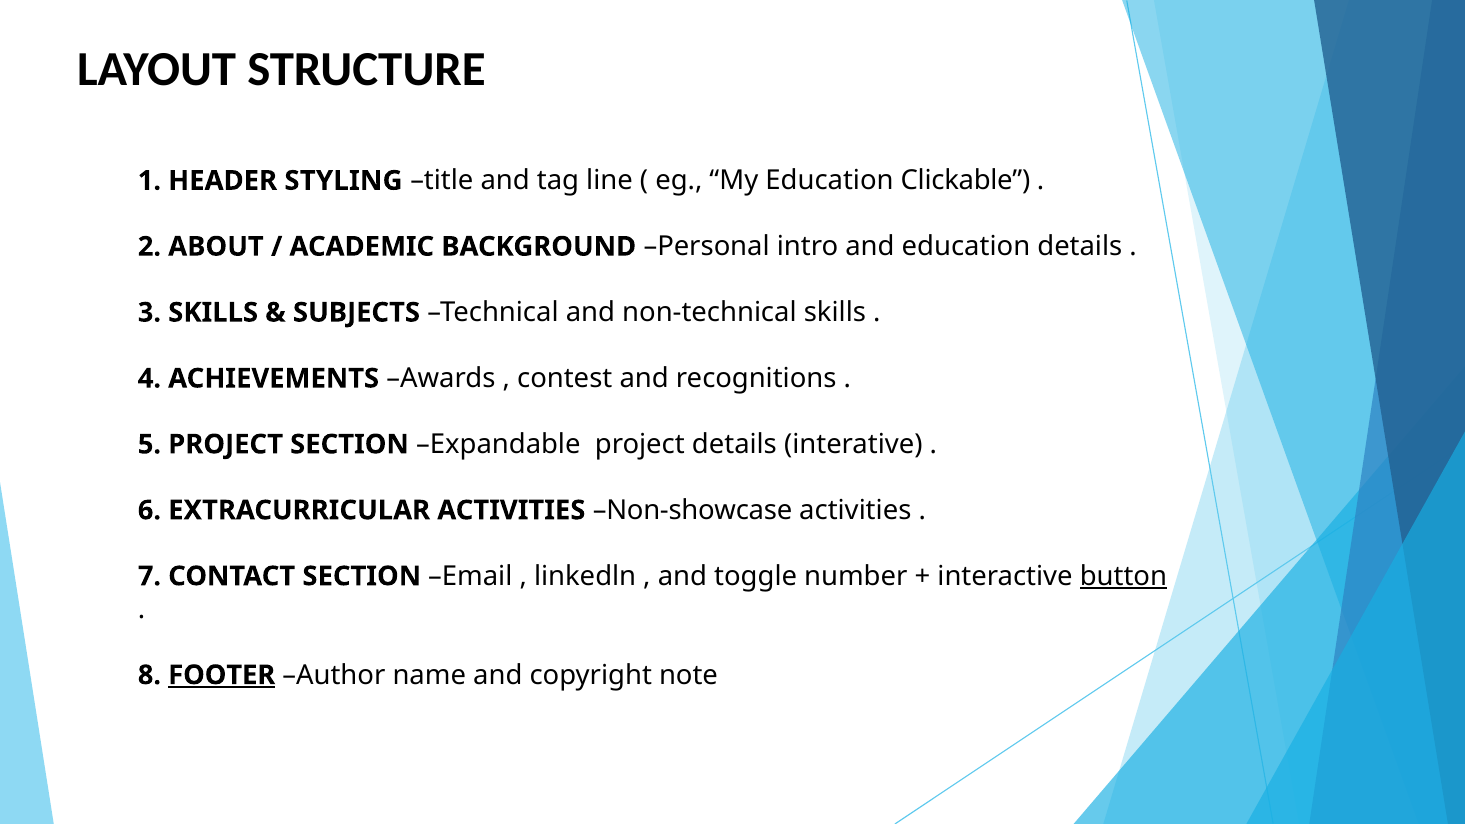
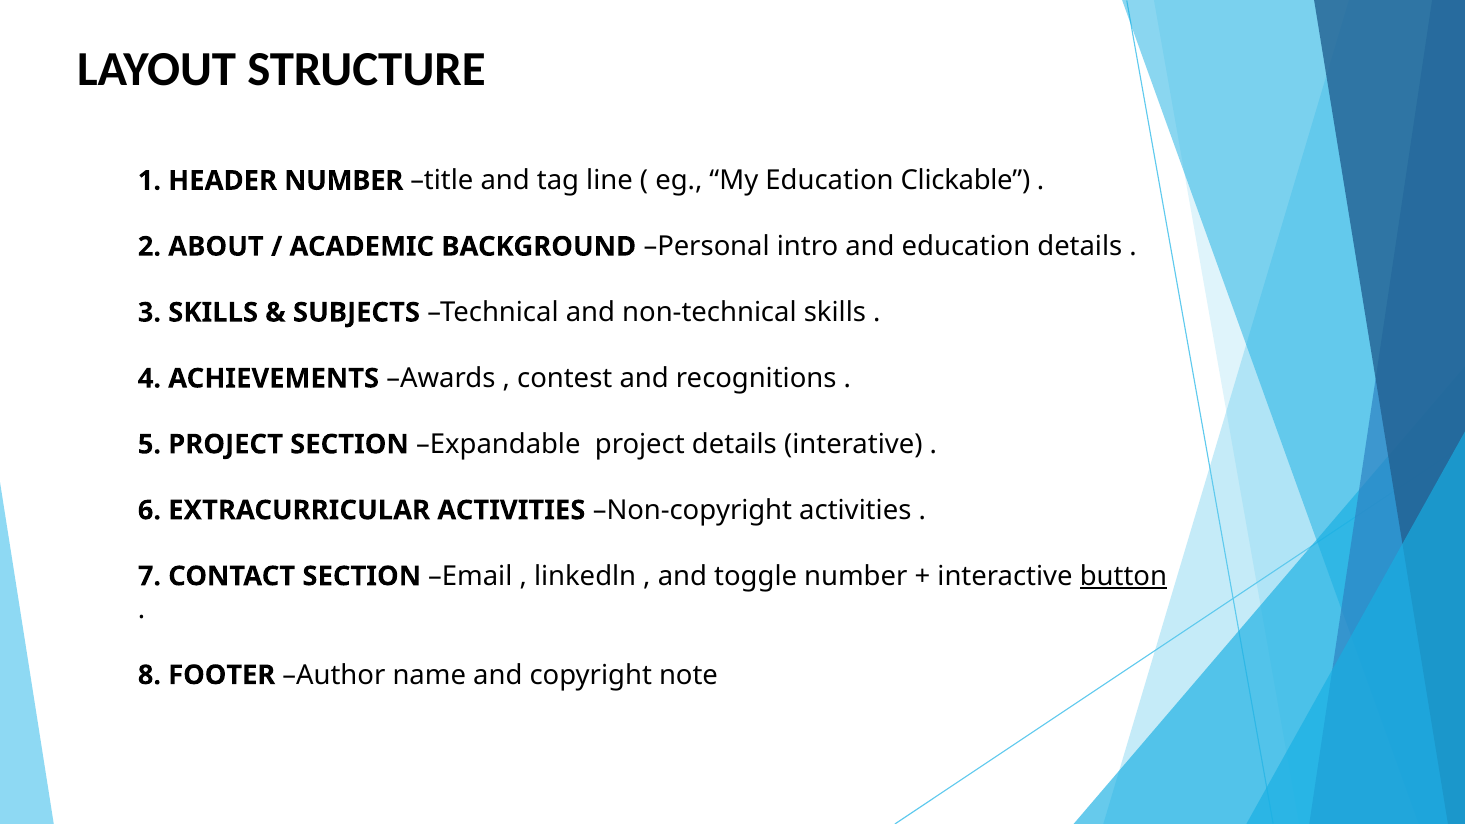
HEADER STYLING: STYLING -> NUMBER
Non-showcase: Non-showcase -> Non-copyright
FOOTER underline: present -> none
